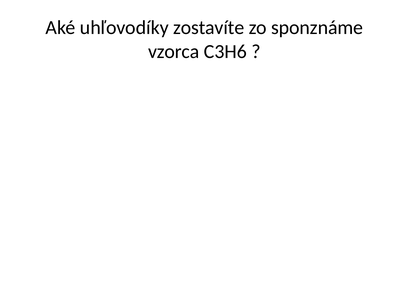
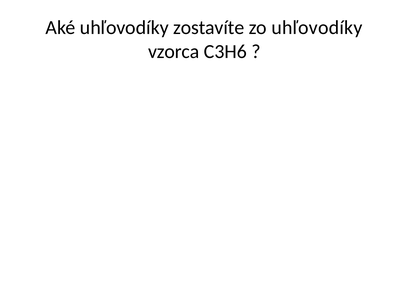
zo sponznáme: sponznáme -> uhľovodíky
